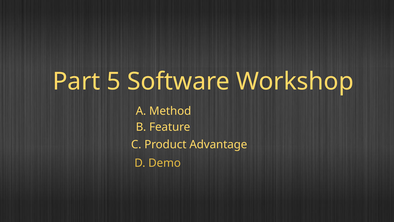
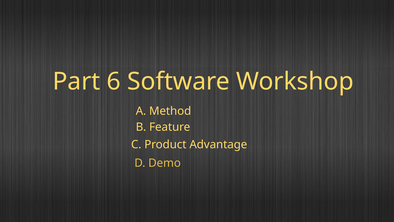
5: 5 -> 6
